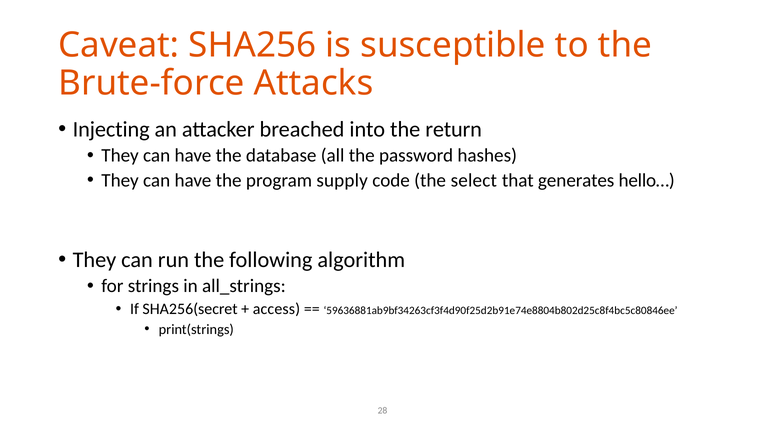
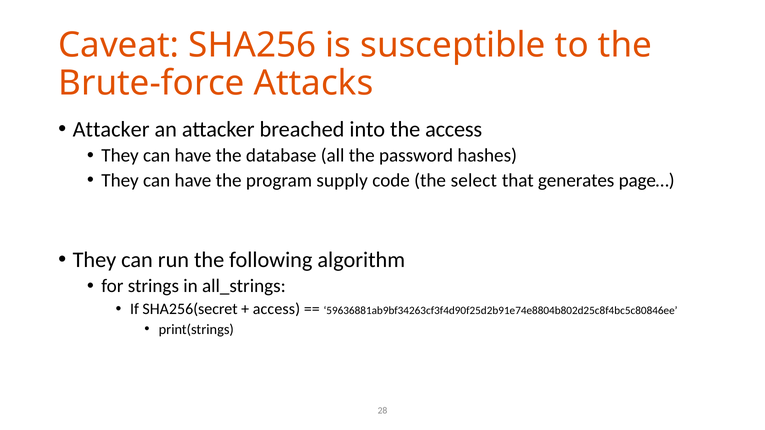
Injecting at (111, 129): Injecting -> Attacker
the return: return -> access
hello…: hello… -> page…
